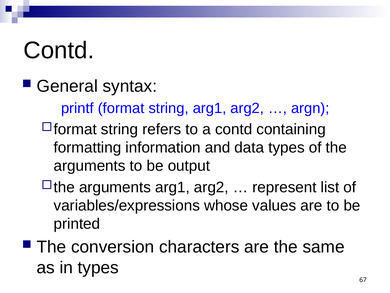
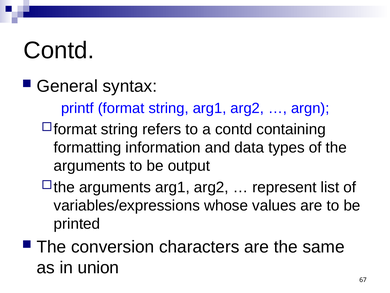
in types: types -> union
